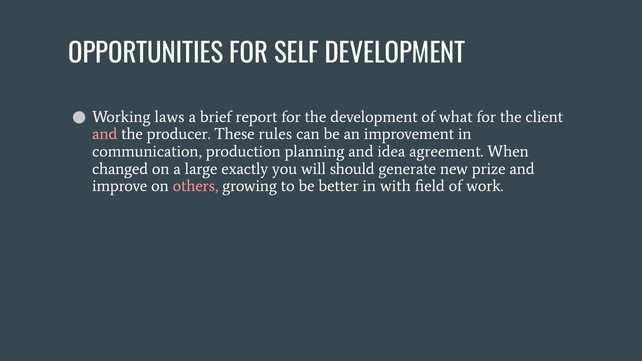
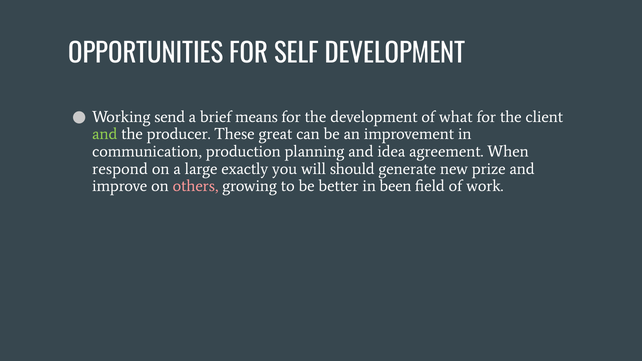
laws: laws -> send
report: report -> means
and at (105, 134) colour: pink -> light green
rules: rules -> great
changed: changed -> respond
with: with -> been
